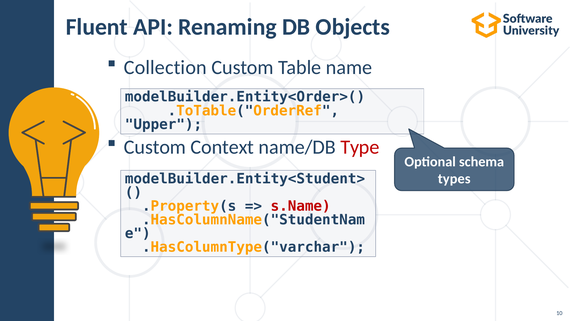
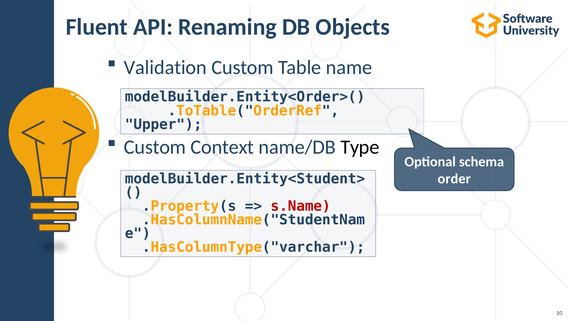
Collection: Collection -> Validation
Type colour: red -> black
types: types -> order
